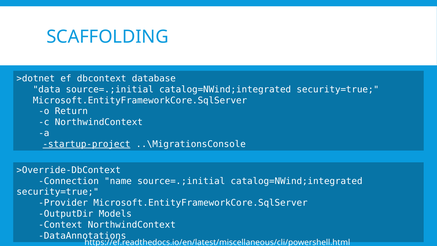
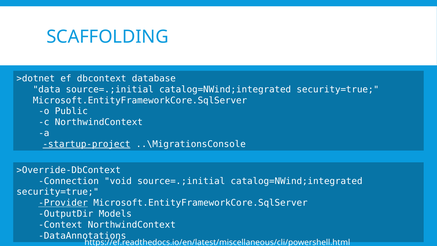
Return: Return -> Public
name: name -> void
Provider underline: none -> present
